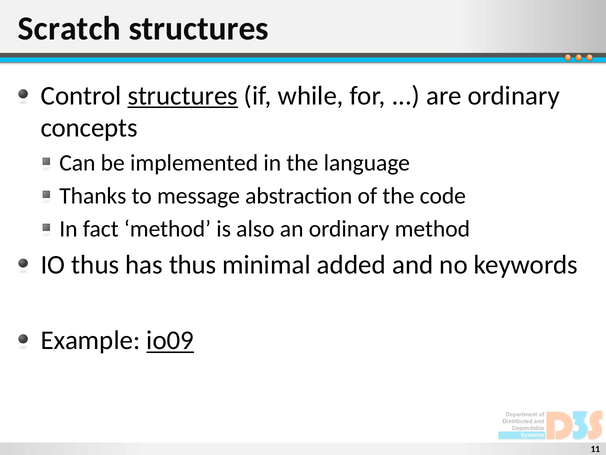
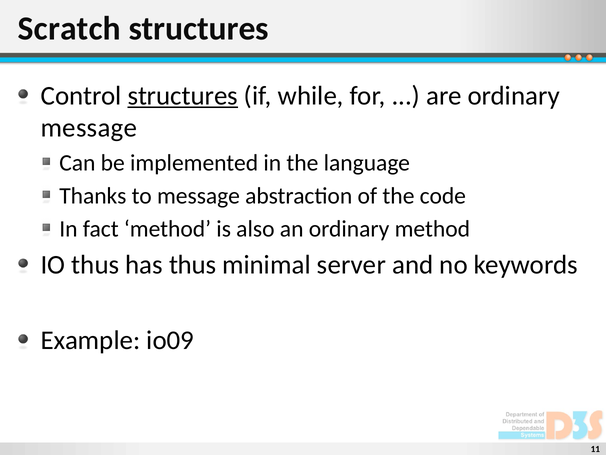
concepts at (89, 128): concepts -> message
added: added -> server
io09 underline: present -> none
